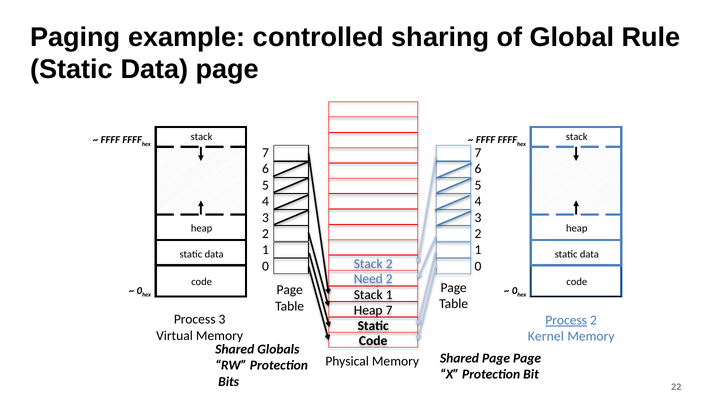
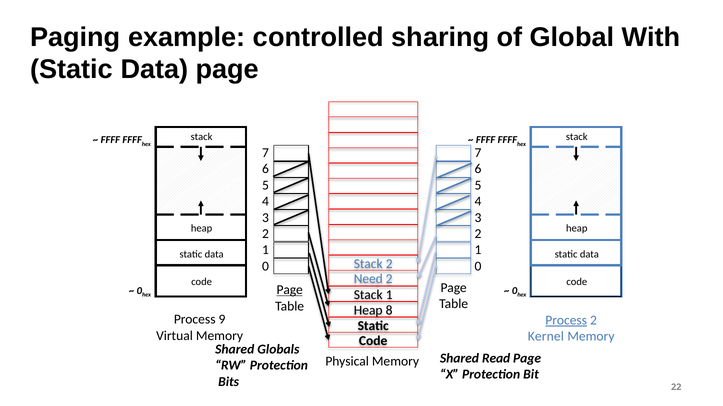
Rule: Rule -> With
Page at (290, 290) underline: none -> present
Heap 7: 7 -> 8
Process 3: 3 -> 9
Shared Page: Page -> Read
